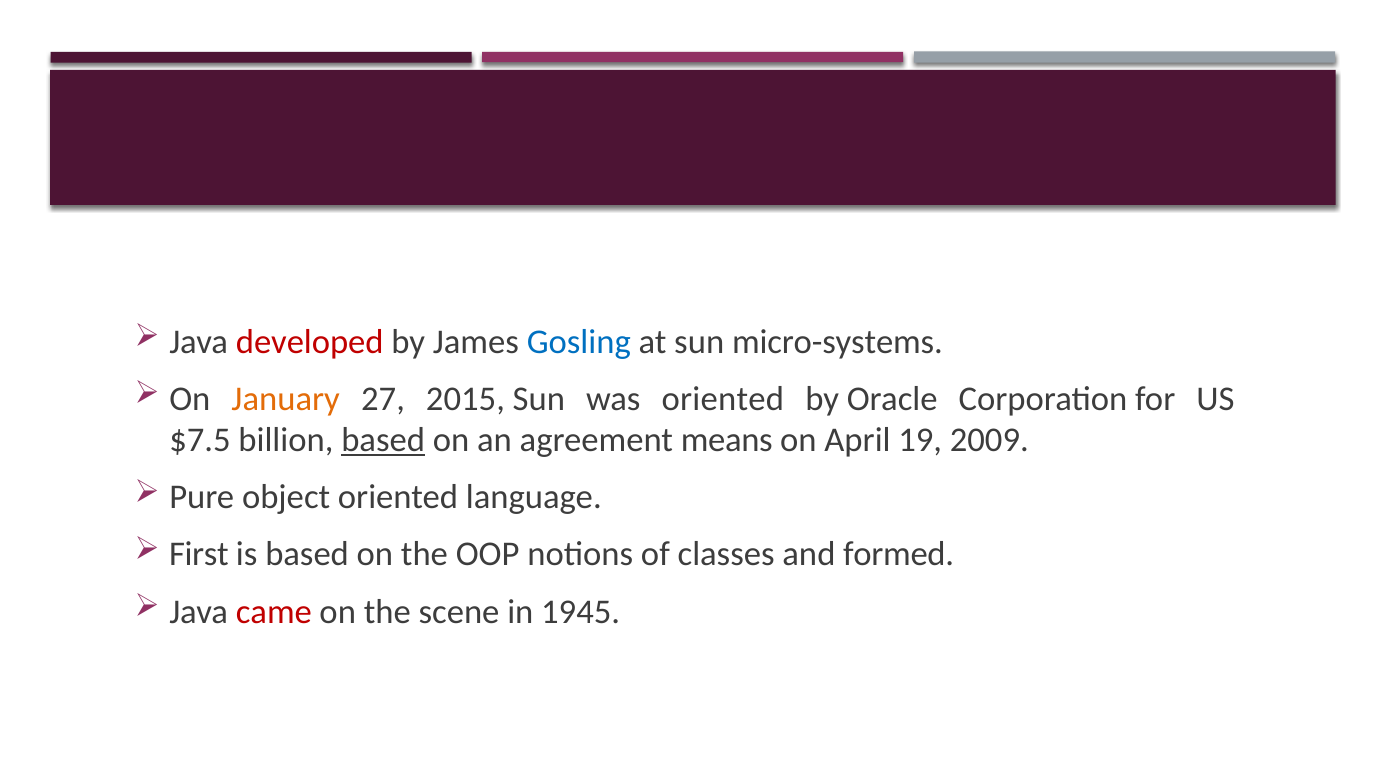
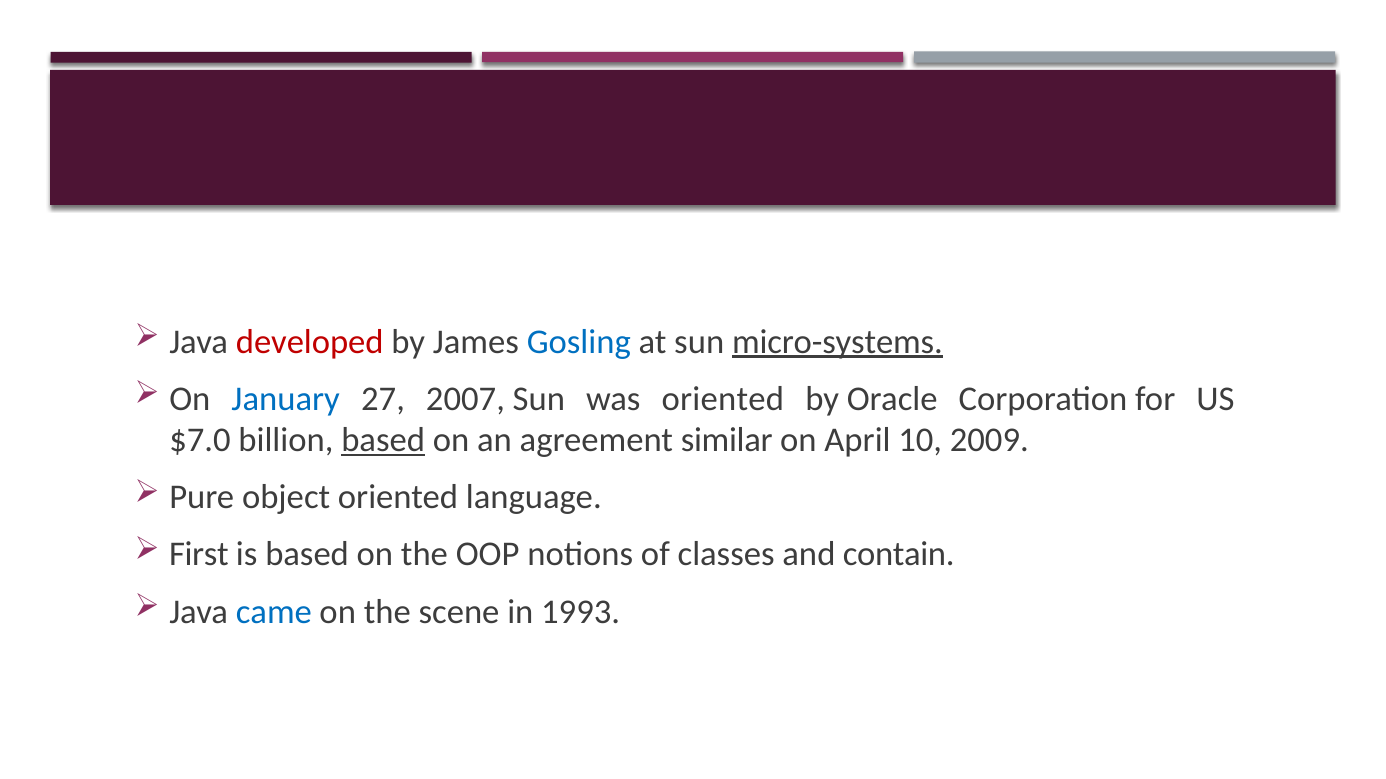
micro-systems underline: none -> present
January colour: orange -> blue
2015: 2015 -> 2007
$7.5: $7.5 -> $7.0
means: means -> similar
19: 19 -> 10
formed: formed -> contain
came colour: red -> blue
1945: 1945 -> 1993
